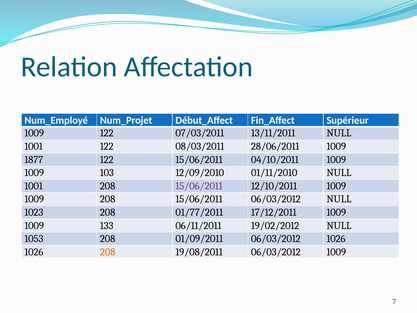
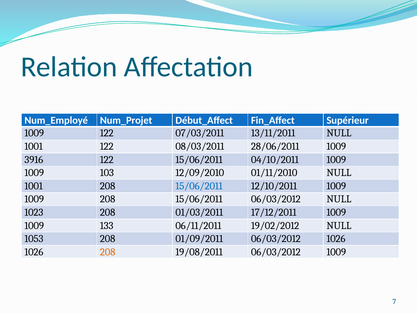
1877: 1877 -> 3916
15/06/2011 at (199, 186) colour: purple -> blue
01/77/2011: 01/77/2011 -> 01/03/2011
